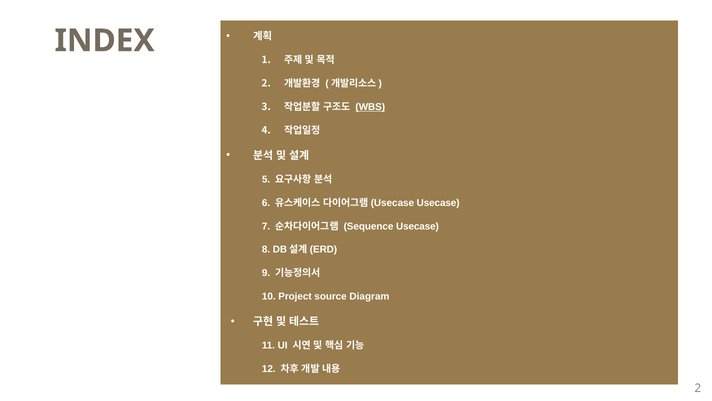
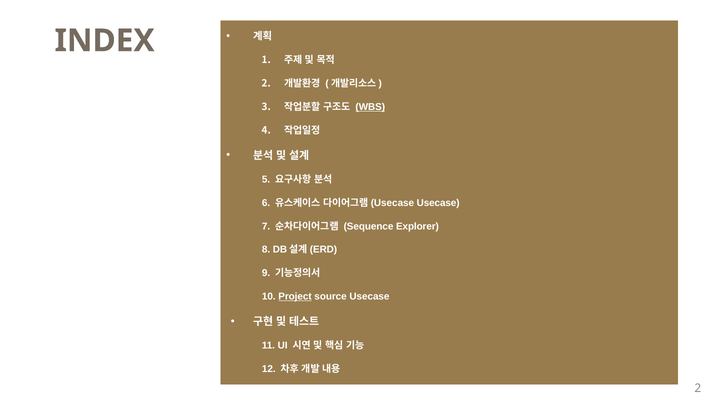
Sequence Usecase: Usecase -> Explorer
Project underline: none -> present
source Diagram: Diagram -> Usecase
